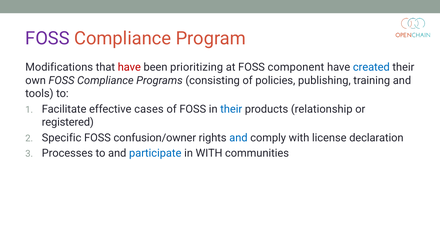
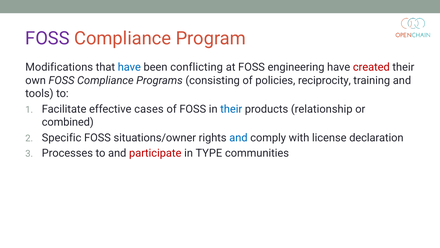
have at (129, 67) colour: red -> blue
prioritizing: prioritizing -> conflicting
component: component -> engineering
created colour: blue -> red
publishing: publishing -> reciprocity
registered: registered -> combined
confusion/owner: confusion/owner -> situations/owner
participate colour: blue -> red
in WITH: WITH -> TYPE
